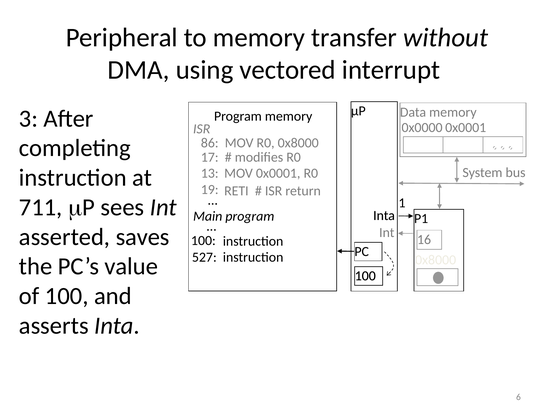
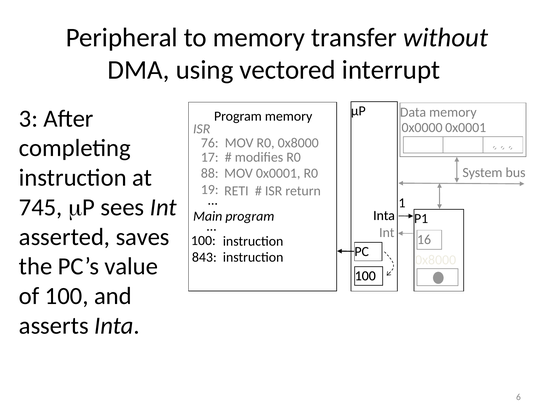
86: 86 -> 76
13: 13 -> 88
711: 711 -> 745
527: 527 -> 843
